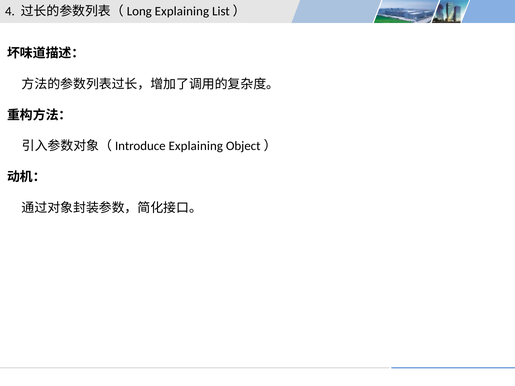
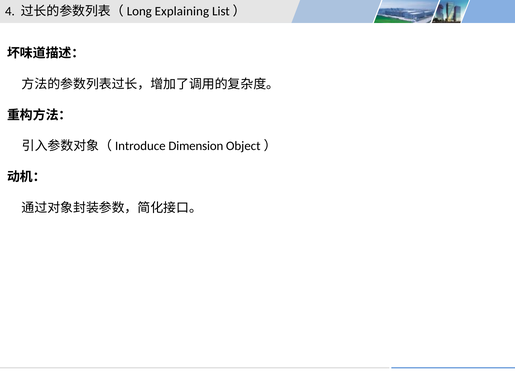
Explaining at (196, 146): Explaining -> Dimension
